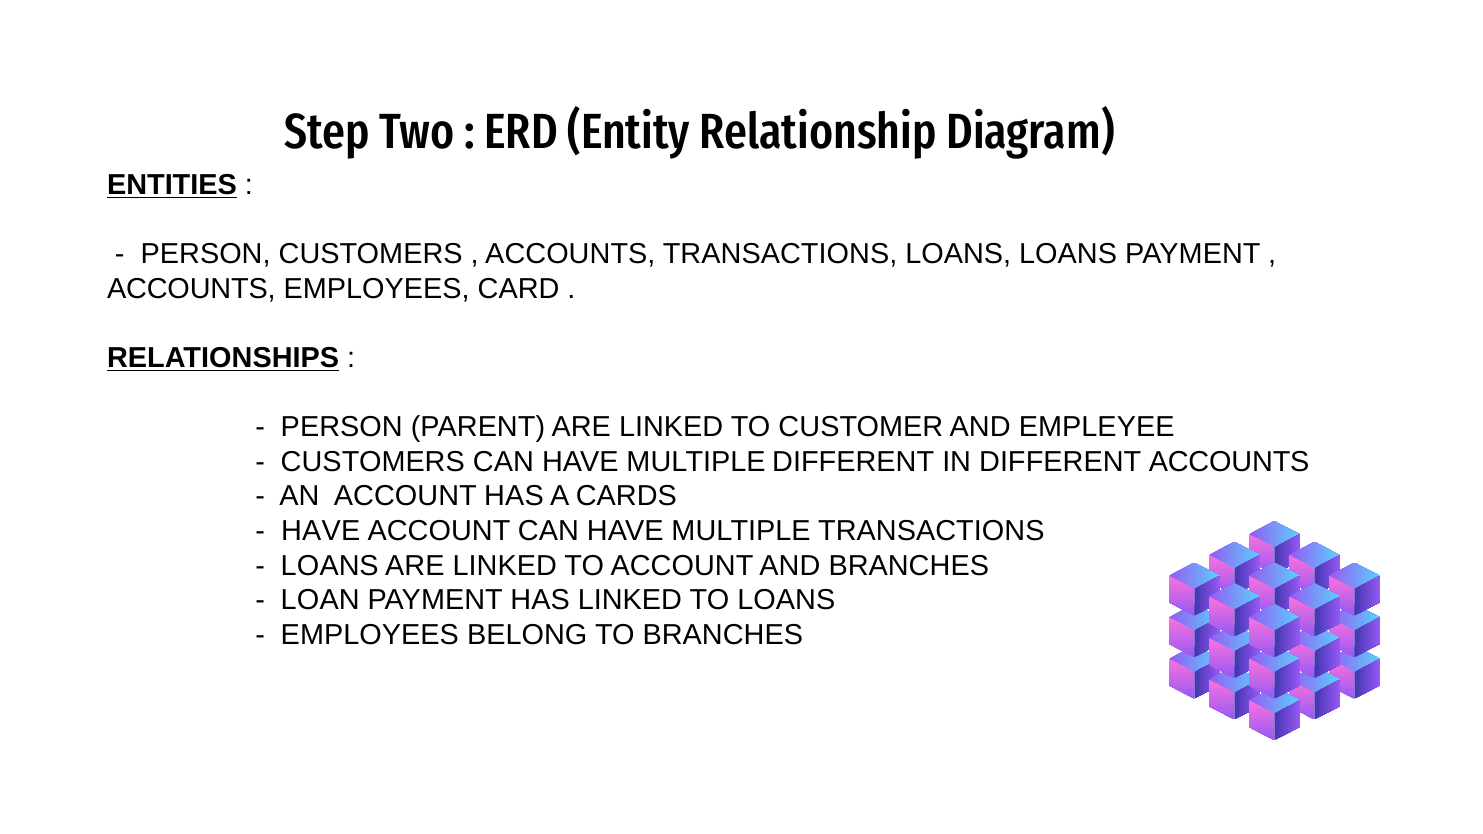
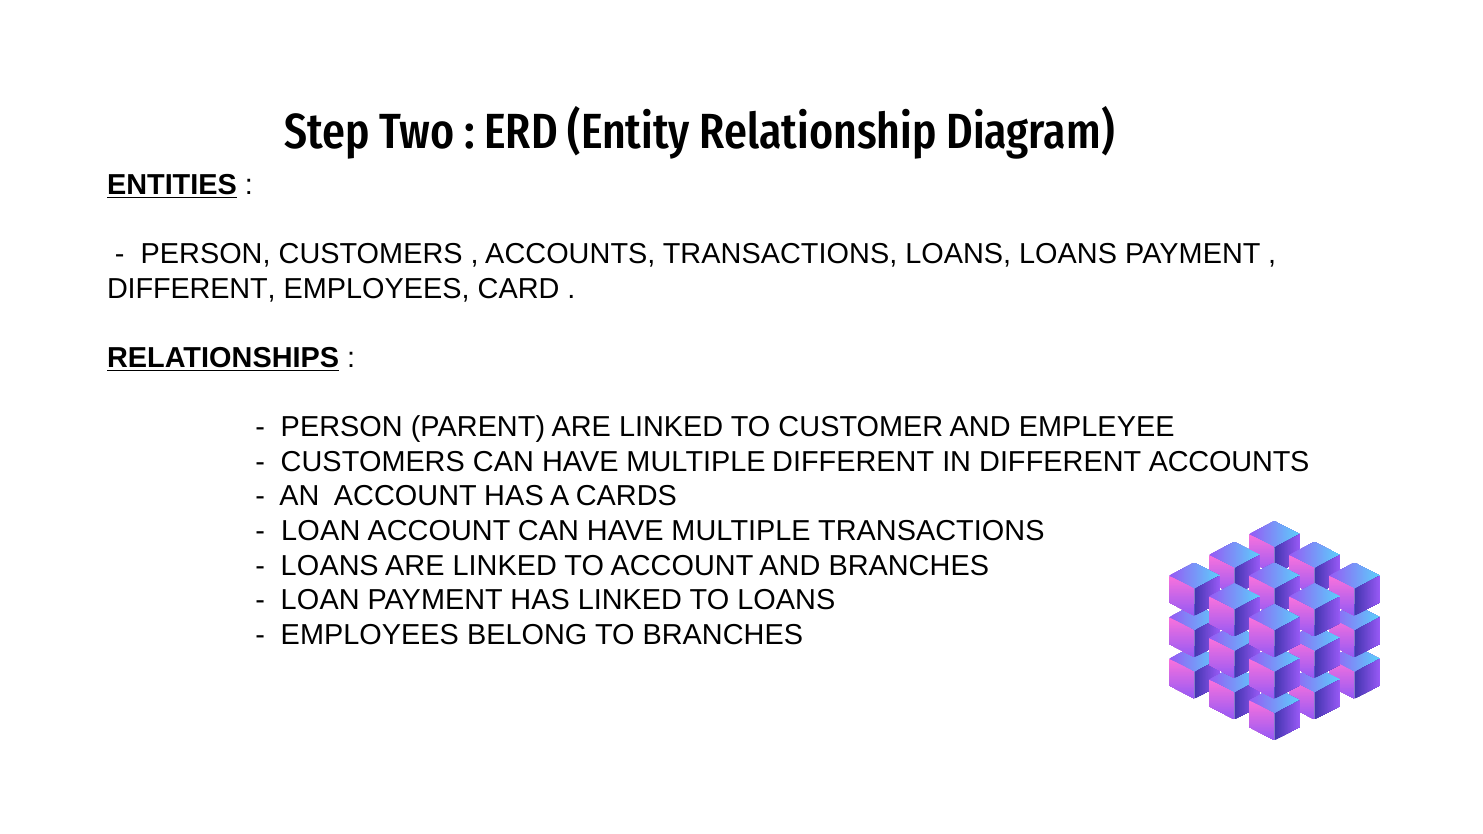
ACCOUNTS at (191, 289): ACCOUNTS -> DIFFERENT
HAVE at (321, 531): HAVE -> LOAN
